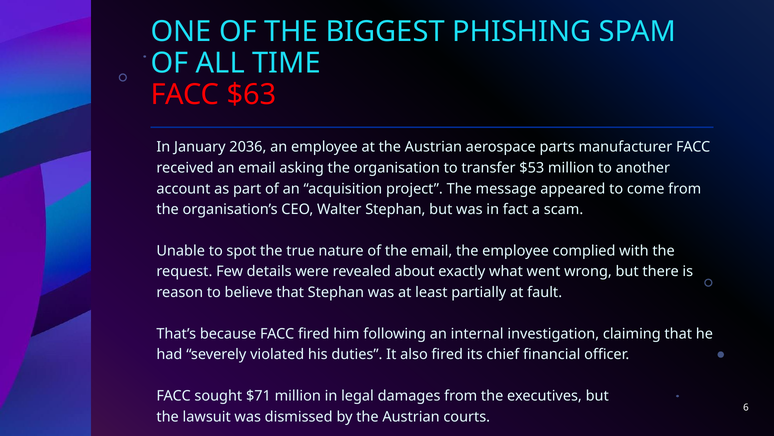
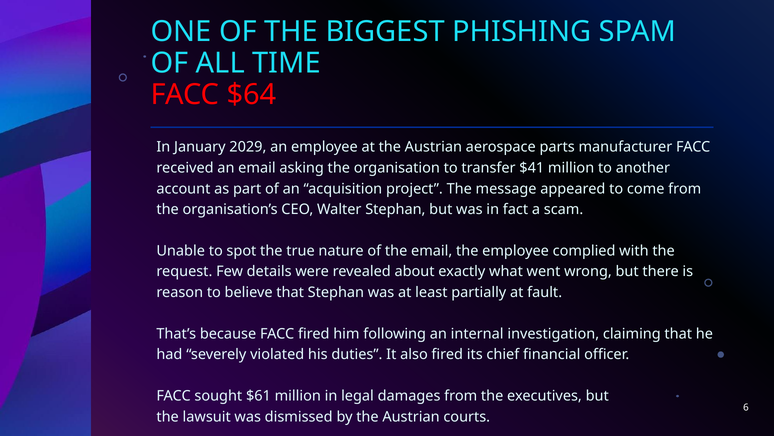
$63: $63 -> $64
2036: 2036 -> 2029
$53: $53 -> $41
$71: $71 -> $61
